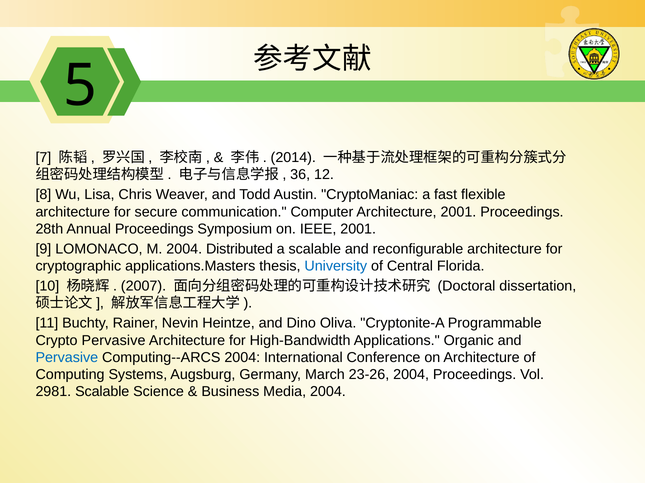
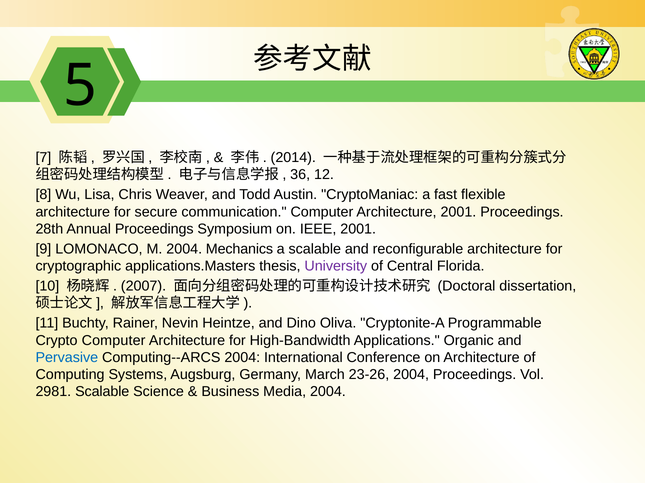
Distributed: Distributed -> Mechanics
University colour: blue -> purple
Crypto Pervasive: Pervasive -> Computer
